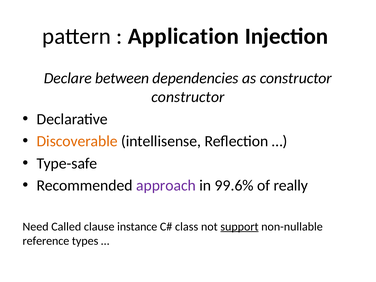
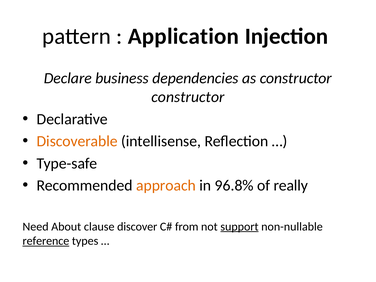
between: between -> business
approach colour: purple -> orange
99.6%: 99.6% -> 96.8%
Called: Called -> About
instance: instance -> discover
class: class -> from
reference underline: none -> present
